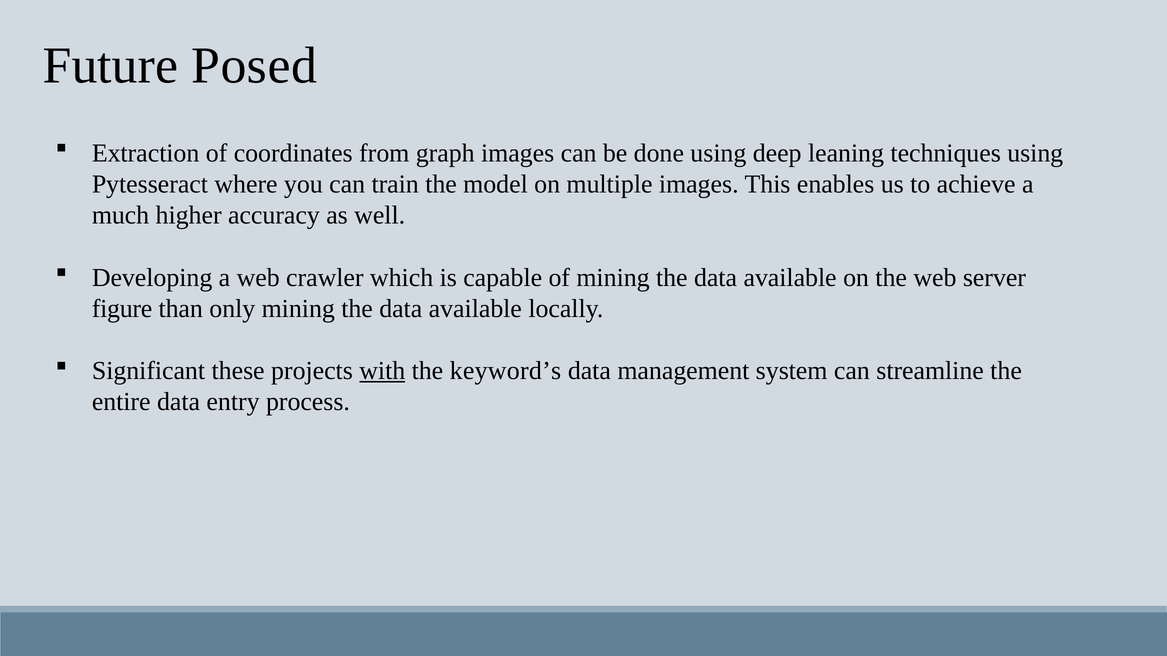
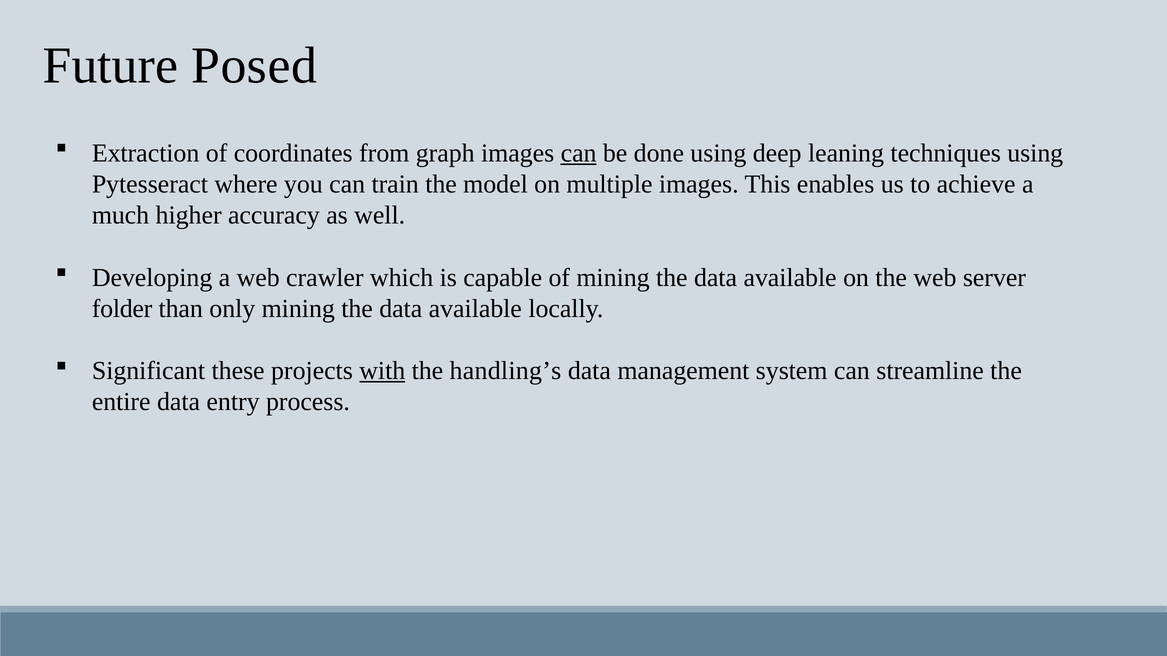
can at (579, 153) underline: none -> present
figure: figure -> folder
keyword’s: keyword’s -> handling’s
